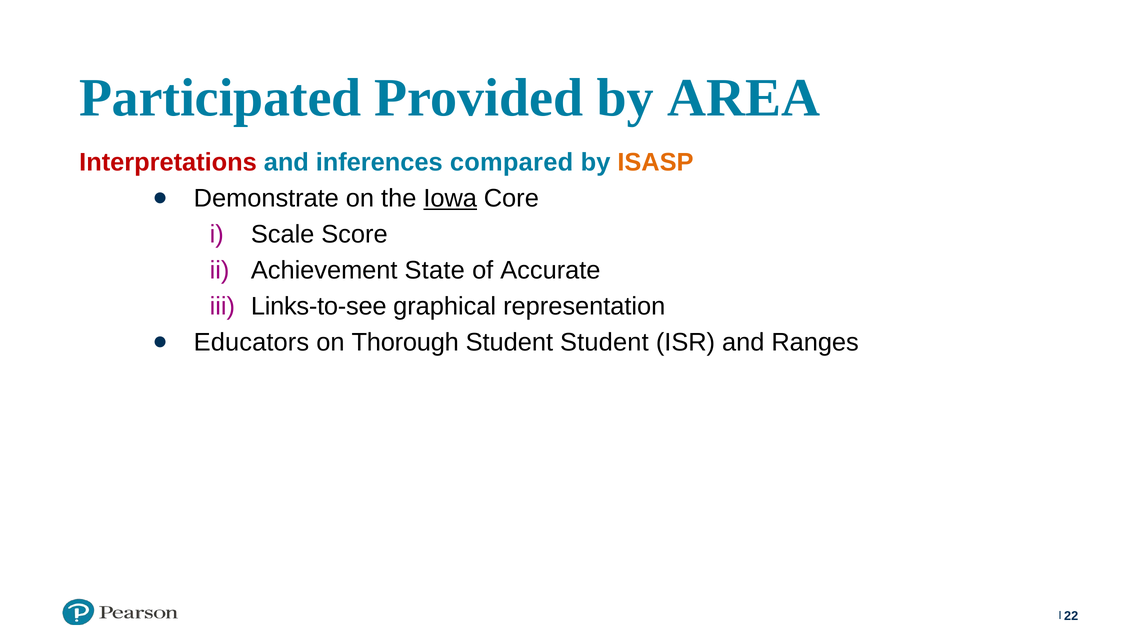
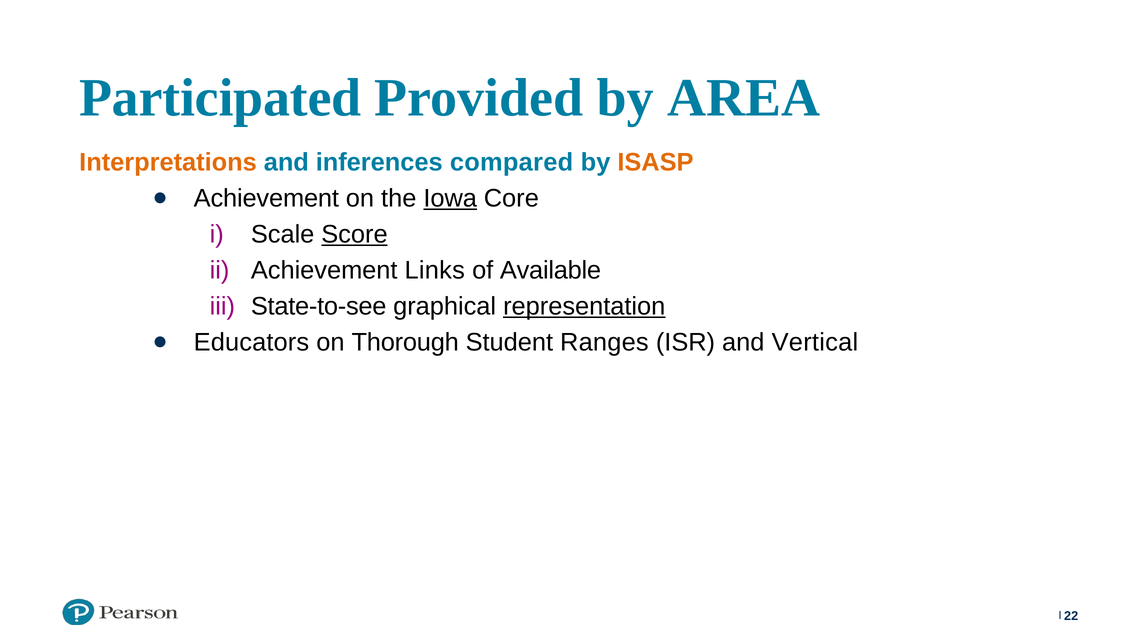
Interpretations colour: red -> orange
Demonstrate at (266, 199): Demonstrate -> Achievement
Score underline: none -> present
State: State -> Links
Accurate: Accurate -> Available
Links-to-see: Links-to-see -> State-to-see
representation underline: none -> present
Student Student: Student -> Ranges
Ranges: Ranges -> Vertical
